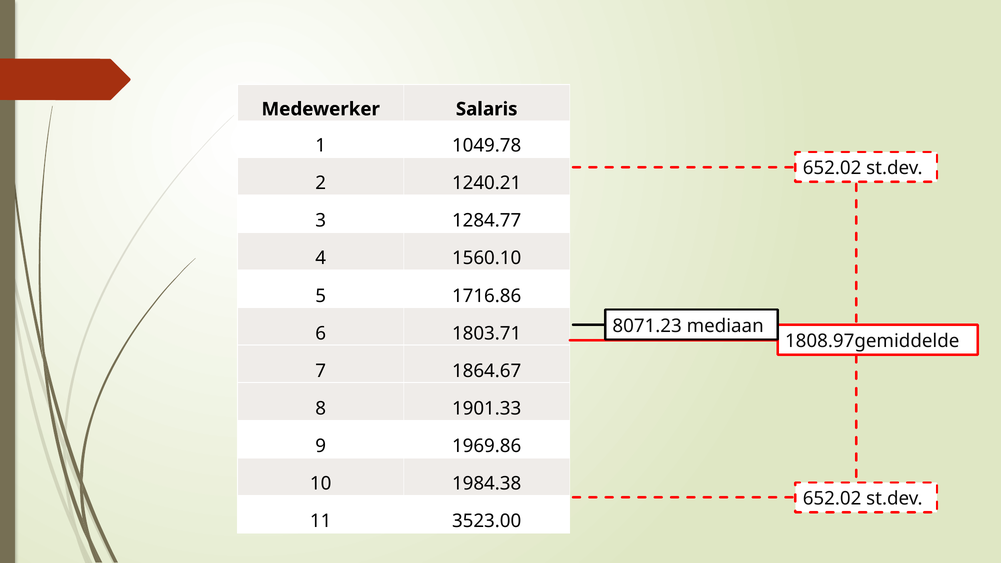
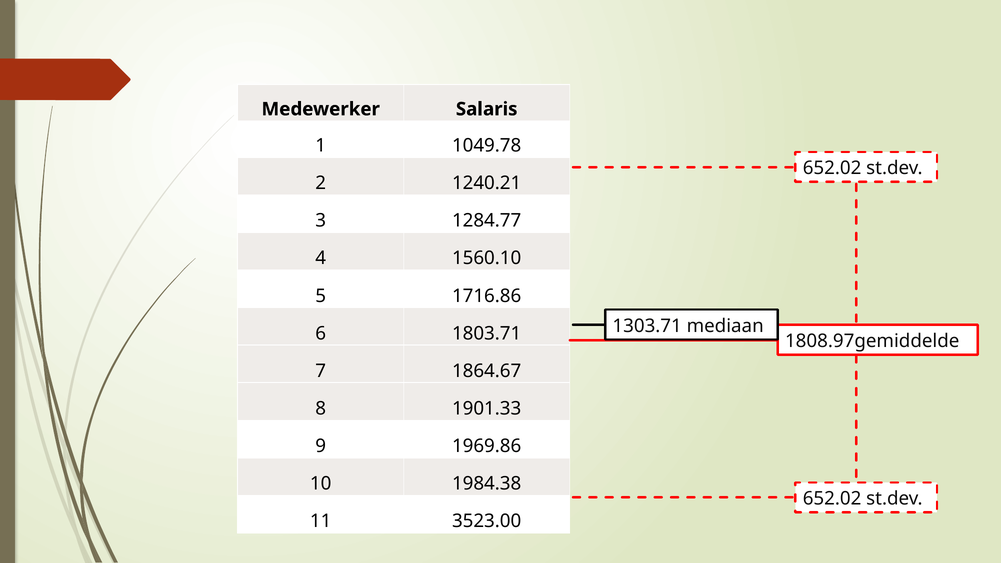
8071.23: 8071.23 -> 1303.71
